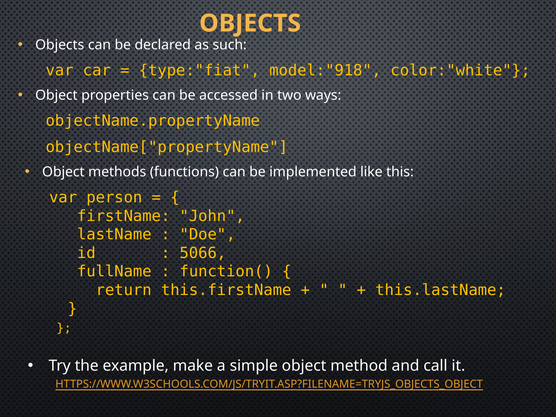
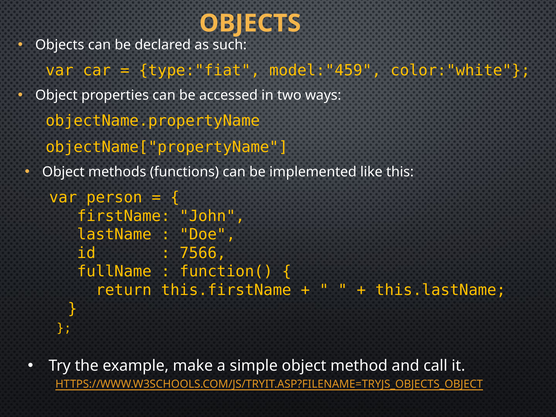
model:"918: model:"918 -> model:"459
5066: 5066 -> 7566
